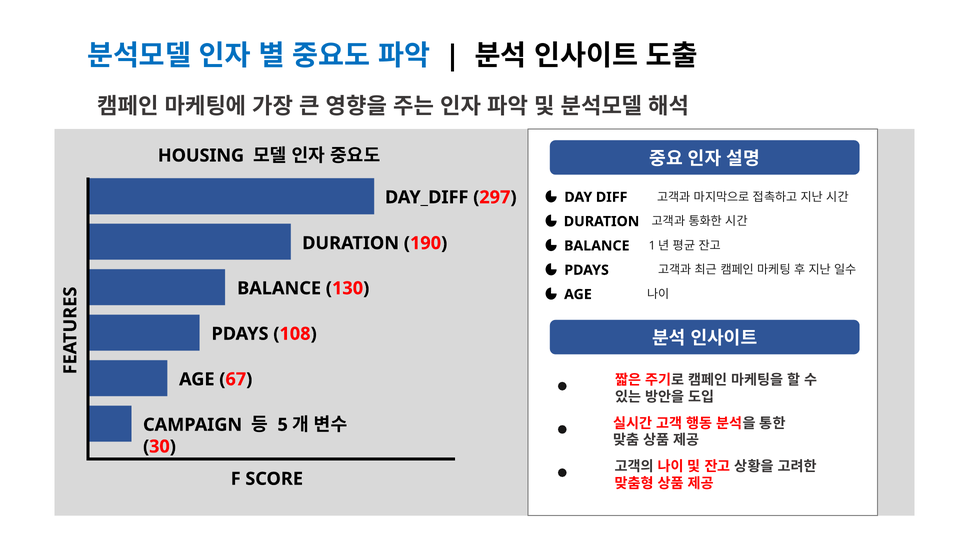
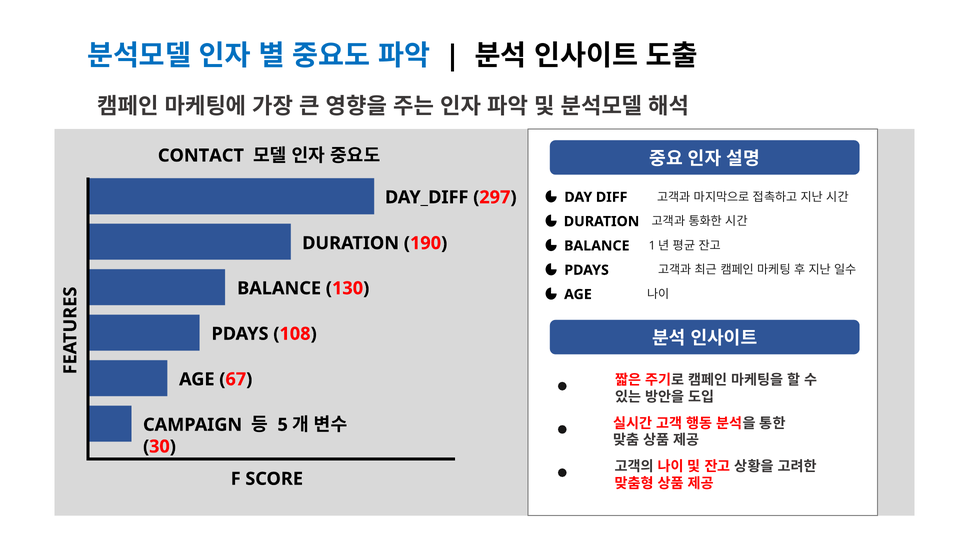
HOUSING: HOUSING -> CONTACT
